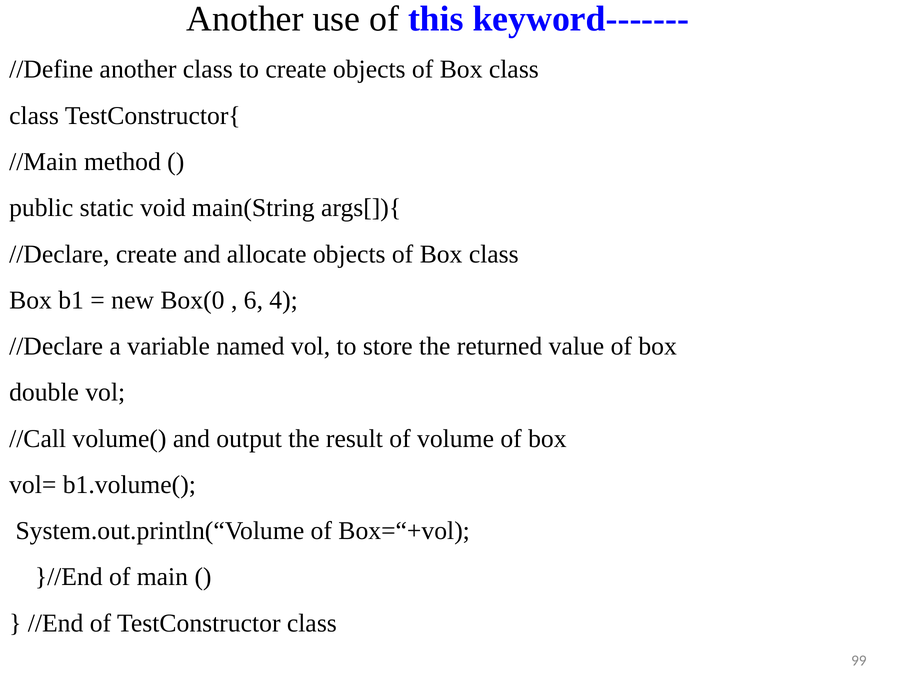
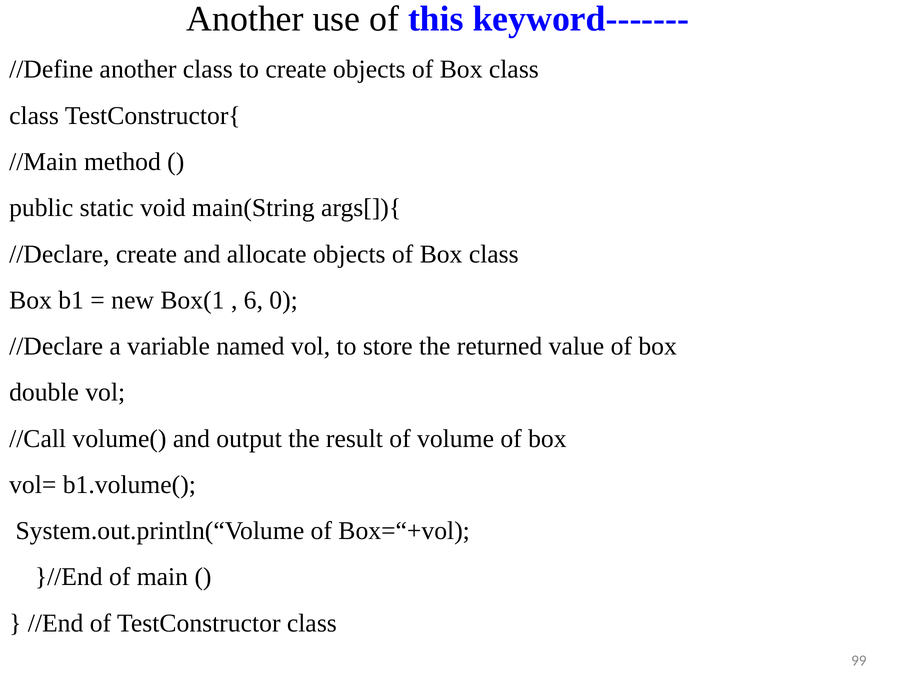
Box(0: Box(0 -> Box(1
4: 4 -> 0
